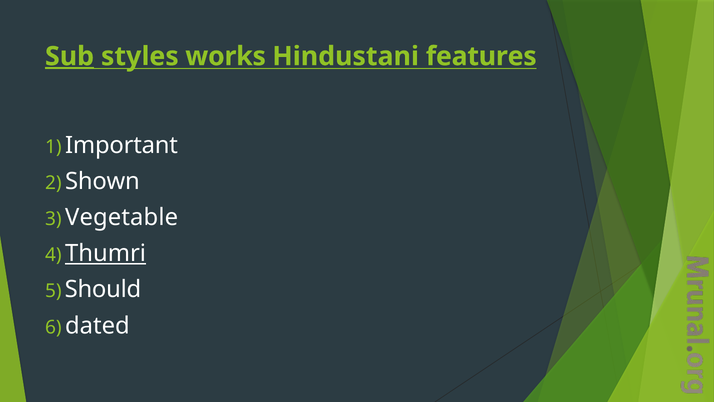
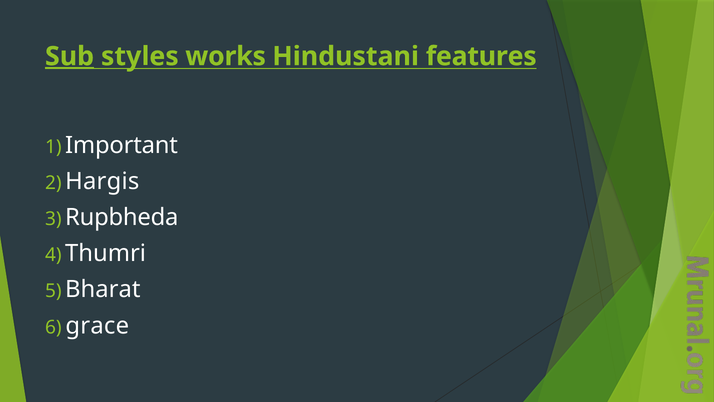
Shown: Shown -> Hargis
Vegetable: Vegetable -> Rupbheda
Thumri underline: present -> none
Should: Should -> Bharat
dated: dated -> grace
